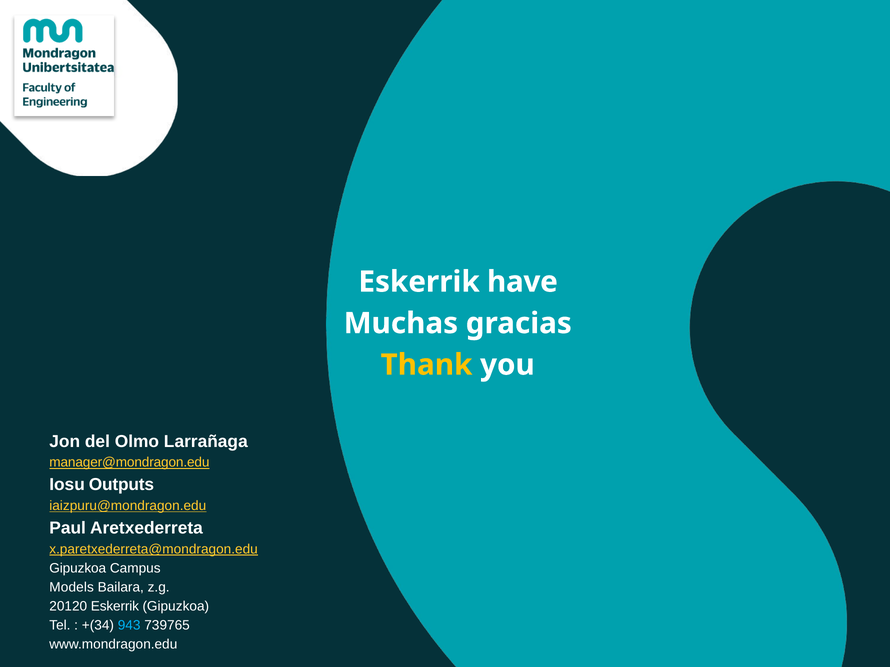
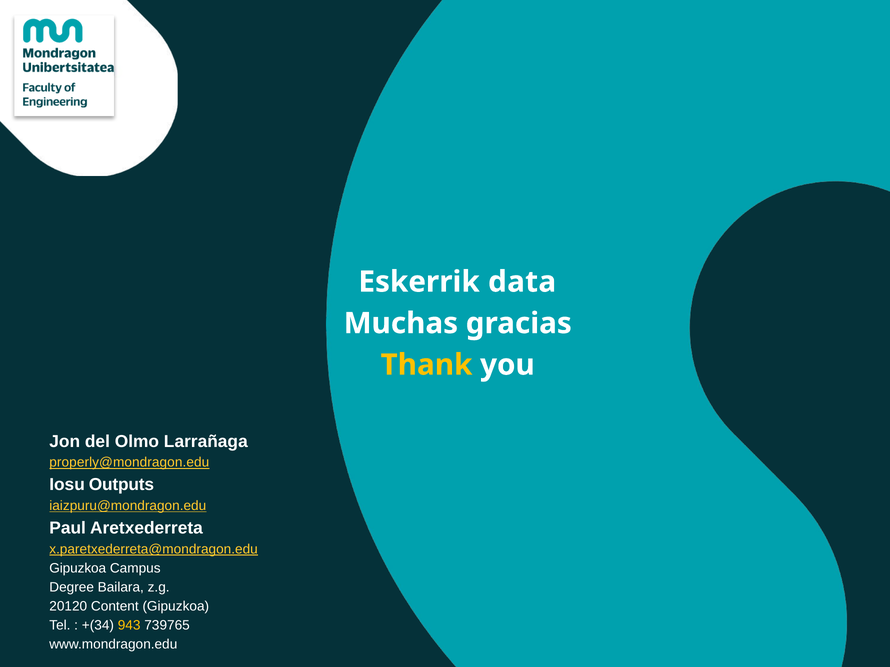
have: have -> data
manager@mondragon.edu: manager@mondragon.edu -> properly@mondragon.edu
Models: Models -> Degree
20120 Eskerrik: Eskerrik -> Content
943 colour: light blue -> yellow
